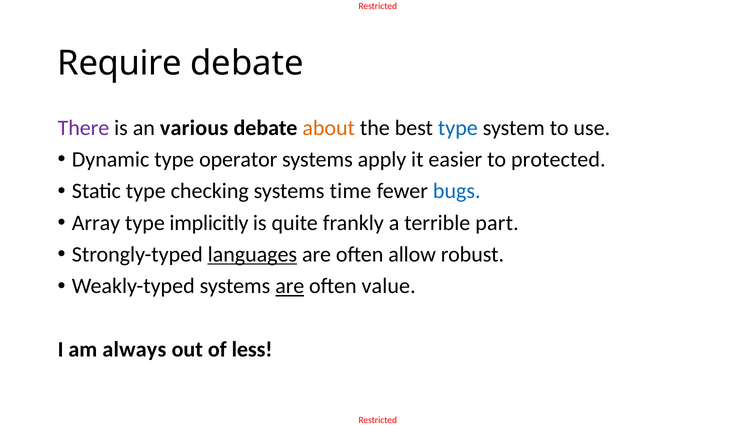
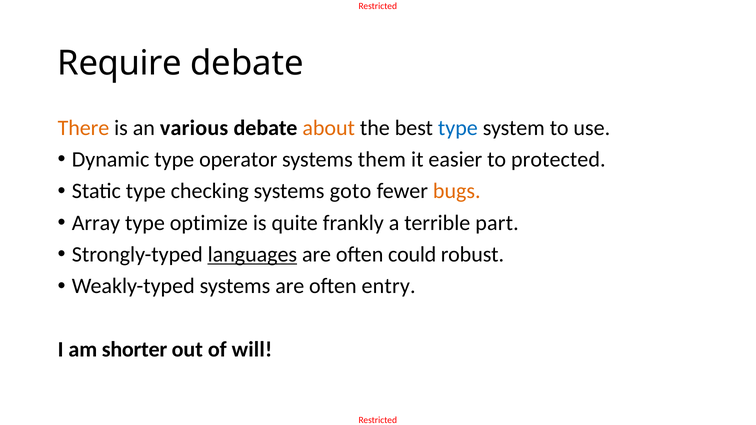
There colour: purple -> orange
apply: apply -> them
time: time -> goto
bugs colour: blue -> orange
implicitly: implicitly -> optimize
allow: allow -> could
are at (290, 286) underline: present -> none
value: value -> entry
always: always -> shorter
less: less -> will
